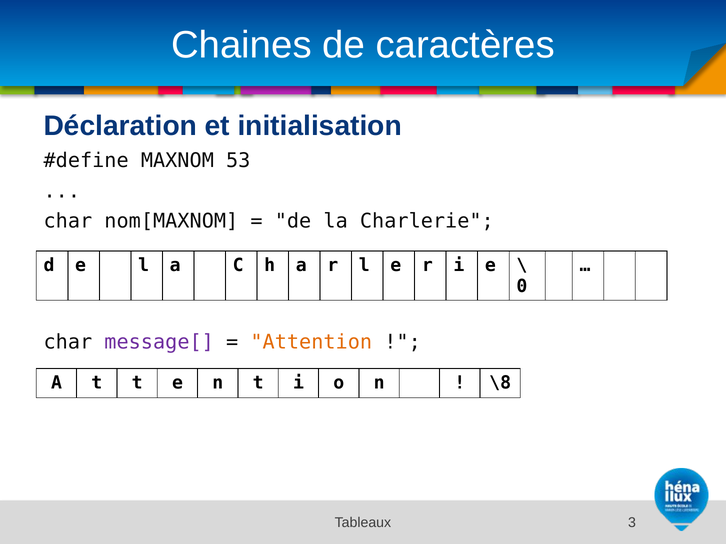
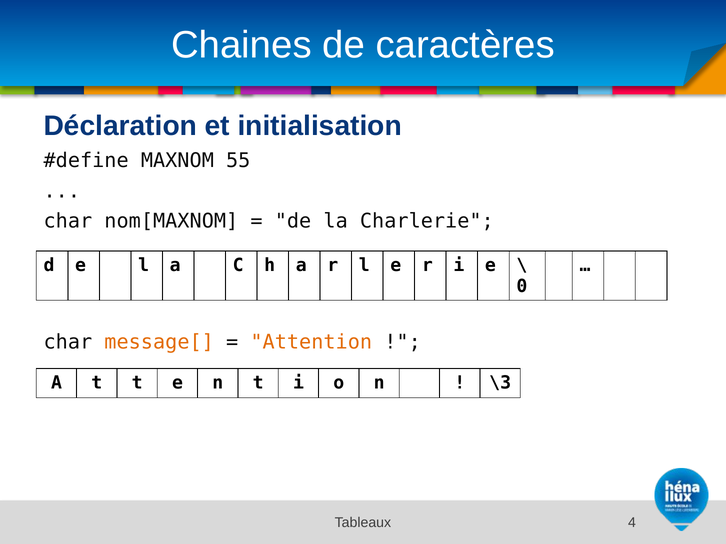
53: 53 -> 55
message[ colour: purple -> orange
\8: \8 -> \3
3: 3 -> 4
